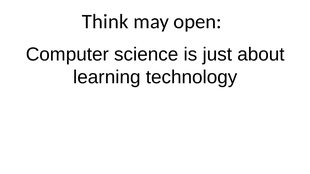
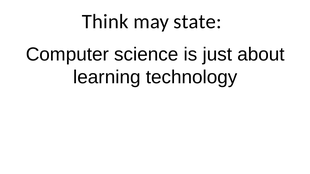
open: open -> state
